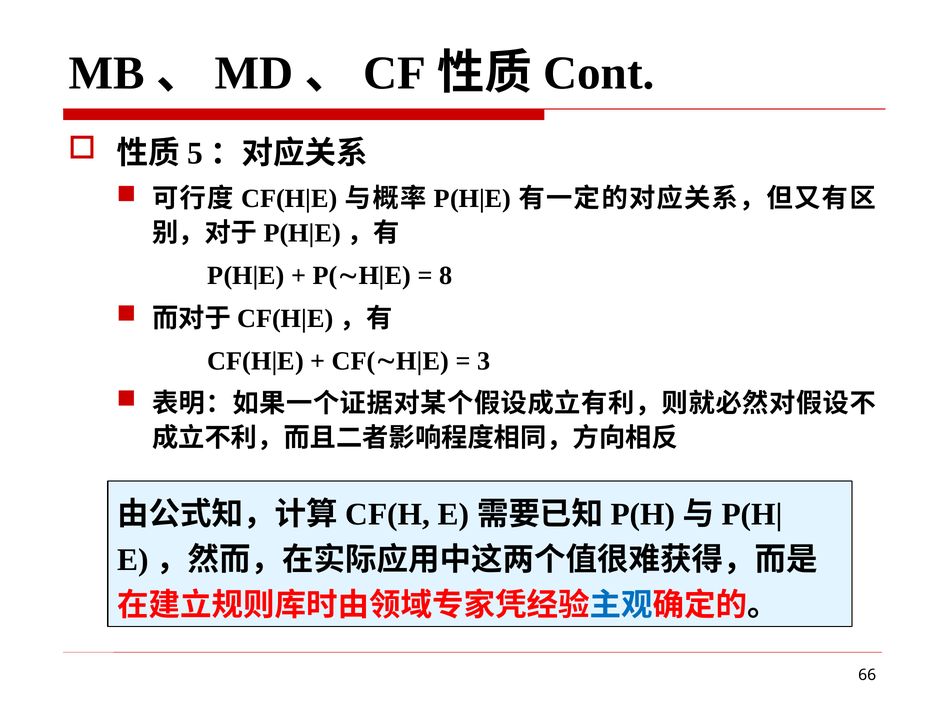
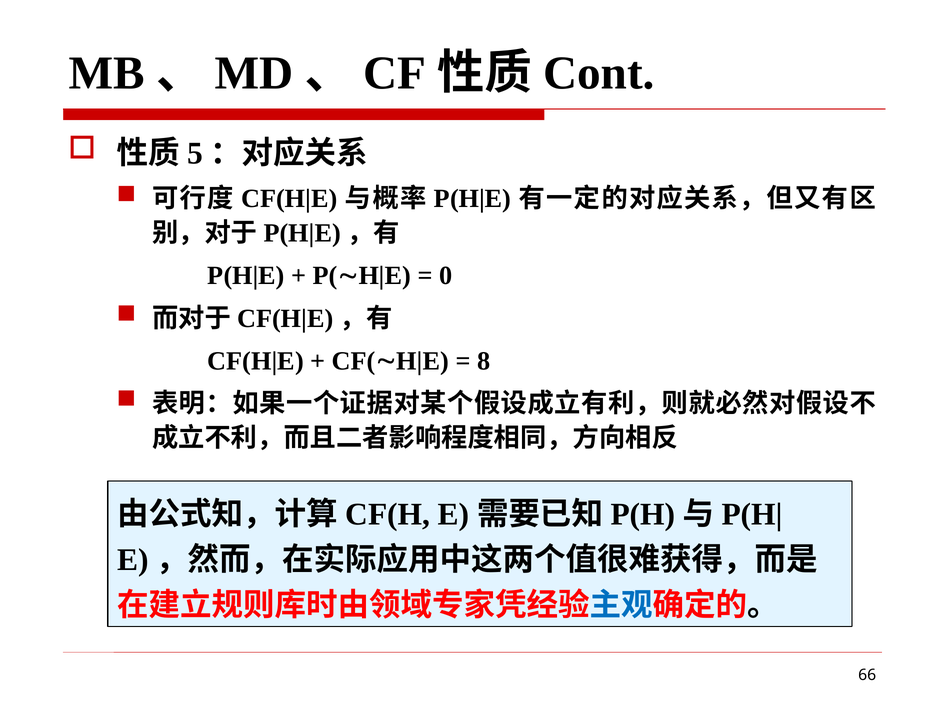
8: 8 -> 0
3: 3 -> 8
